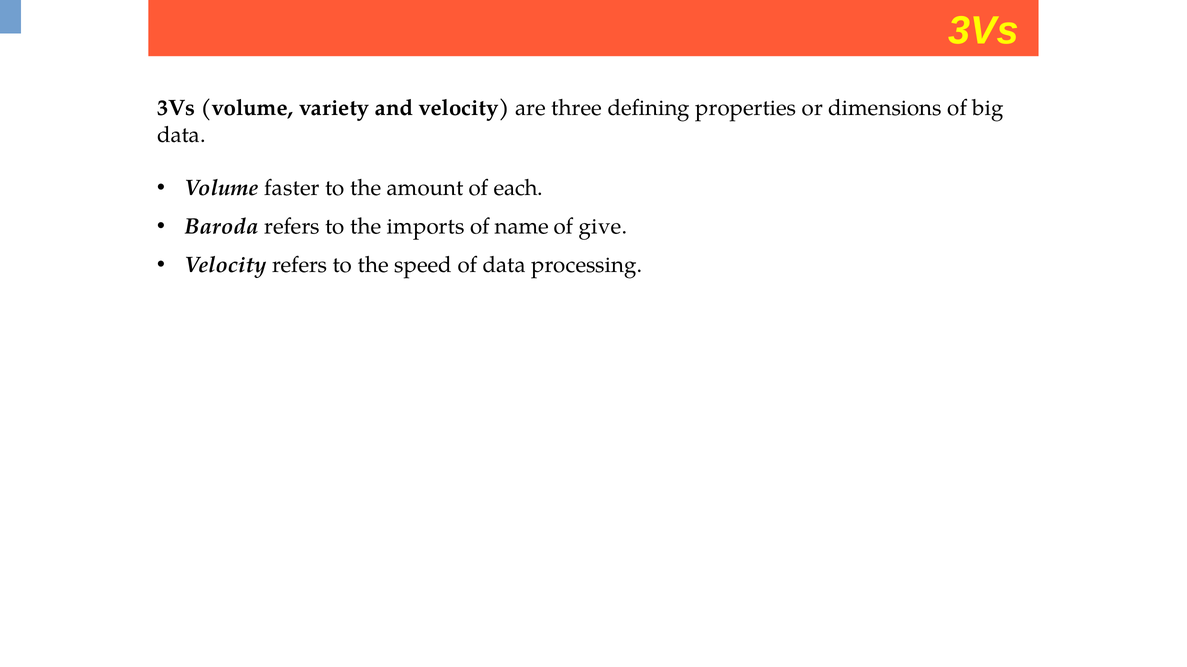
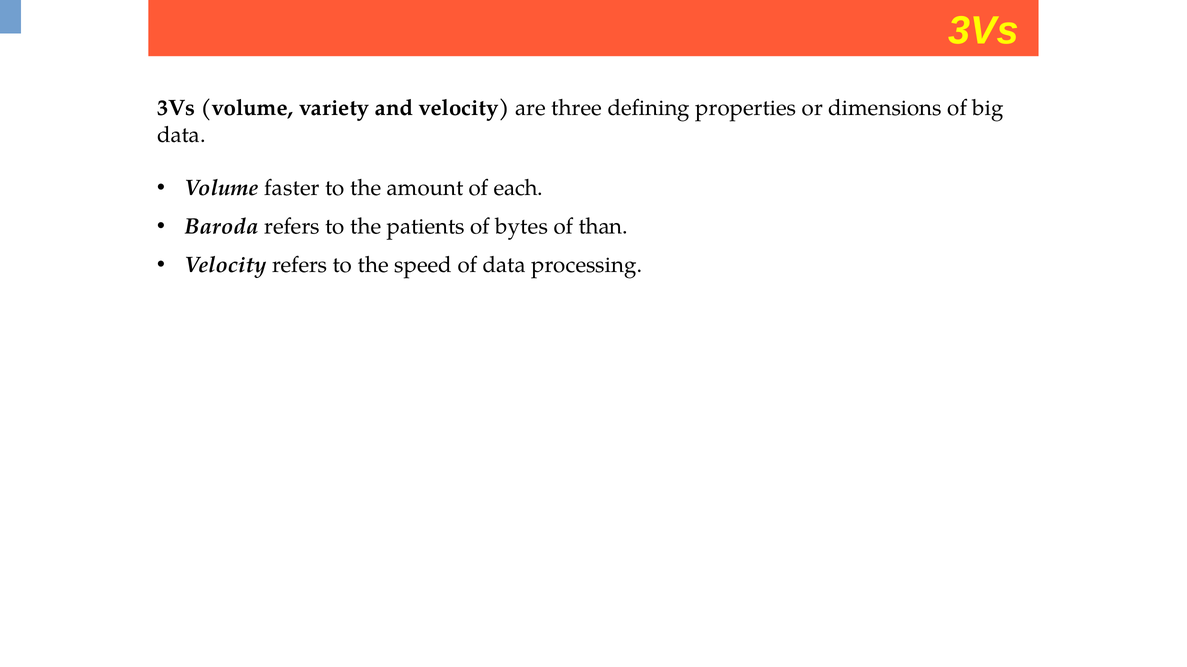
imports: imports -> patients
name: name -> bytes
give: give -> than
